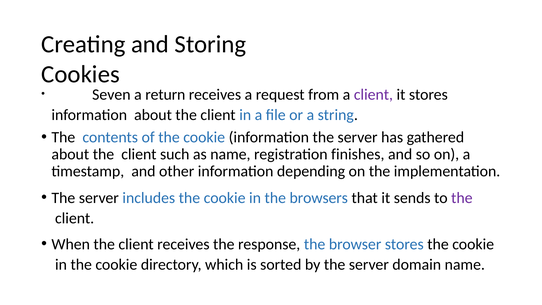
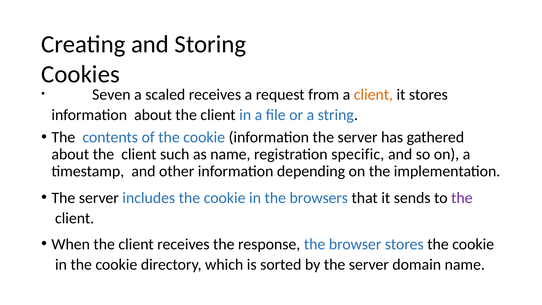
return: return -> scaled
client at (373, 94) colour: purple -> orange
finishes: finishes -> specific
